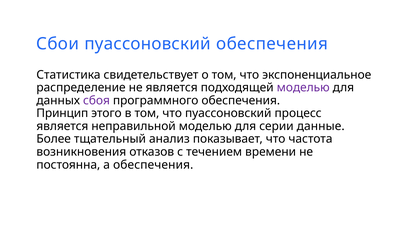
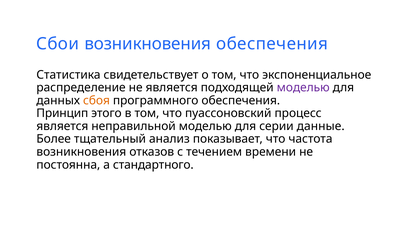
Сбои пуассоновский: пуассоновский -> возникновения
сбоя colour: purple -> orange
а обеспечения: обеспечения -> стандартного
